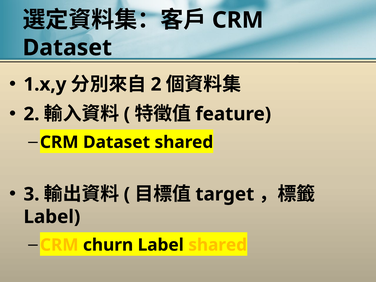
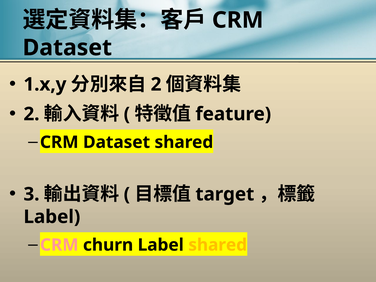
CRM at (59, 245) colour: yellow -> pink
